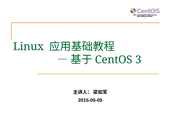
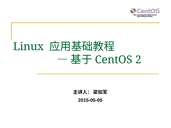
3: 3 -> 2
